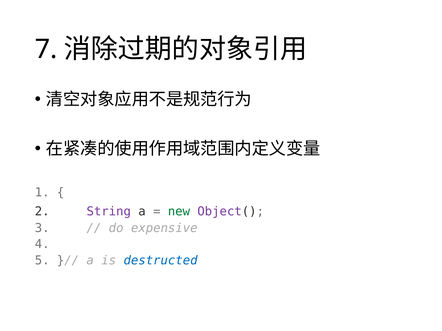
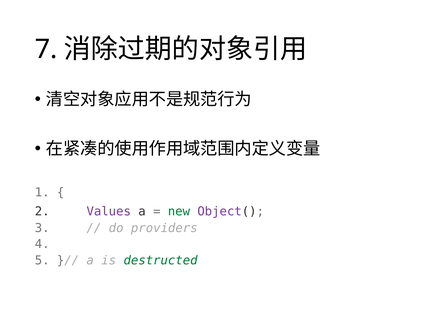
String: String -> Values
expensive: expensive -> providers
destructed colour: blue -> green
